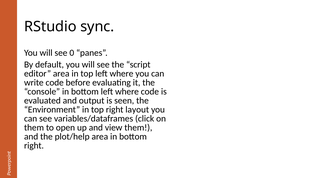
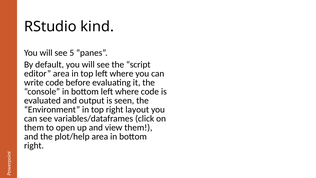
sync: sync -> kind
0: 0 -> 5
